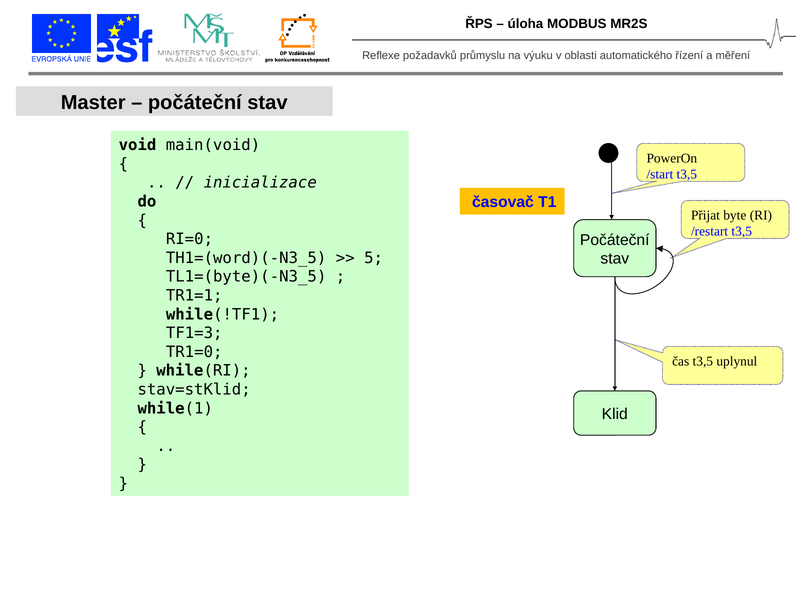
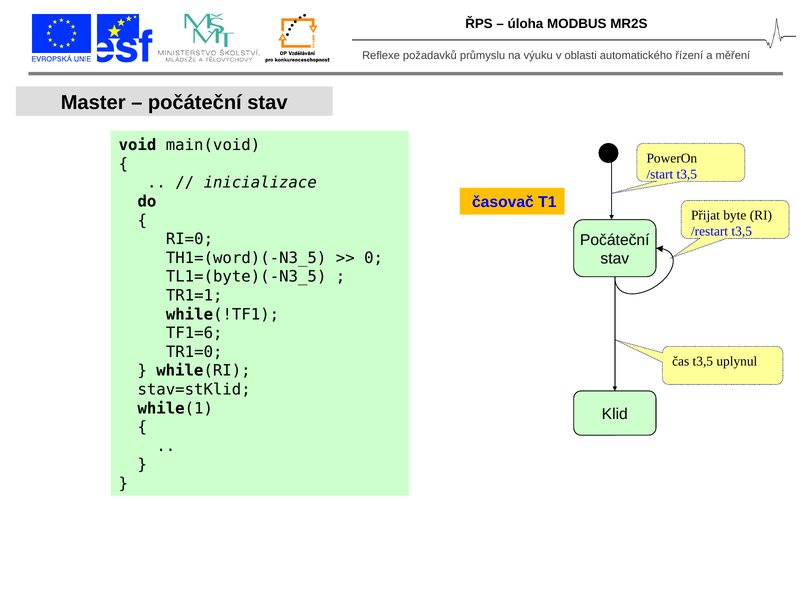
5: 5 -> 0
TF1=3: TF1=3 -> TF1=6
